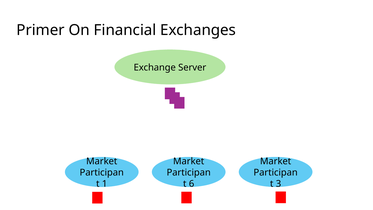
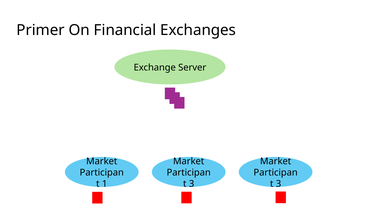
6 at (192, 184): 6 -> 3
